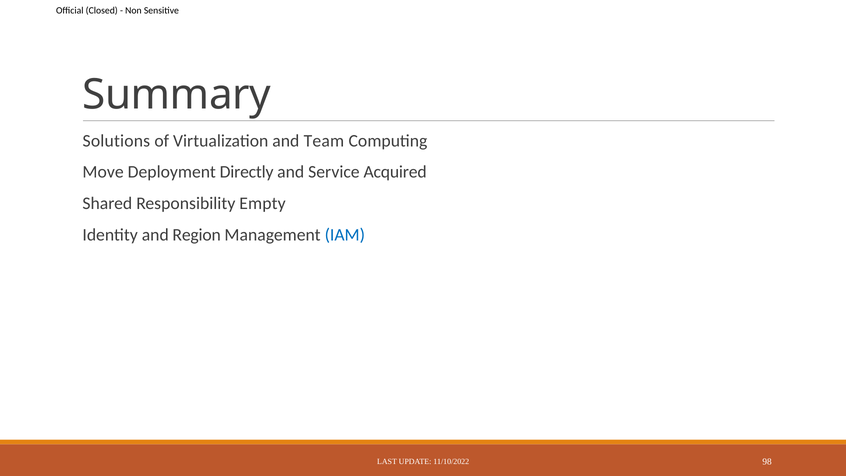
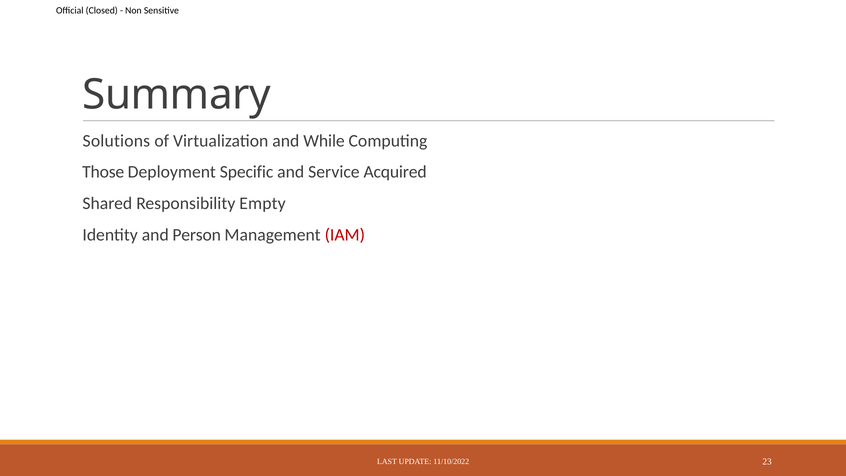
Team: Team -> While
Move: Move -> Those
Directly: Directly -> Specific
Region: Region -> Person
IAM colour: blue -> red
98: 98 -> 23
